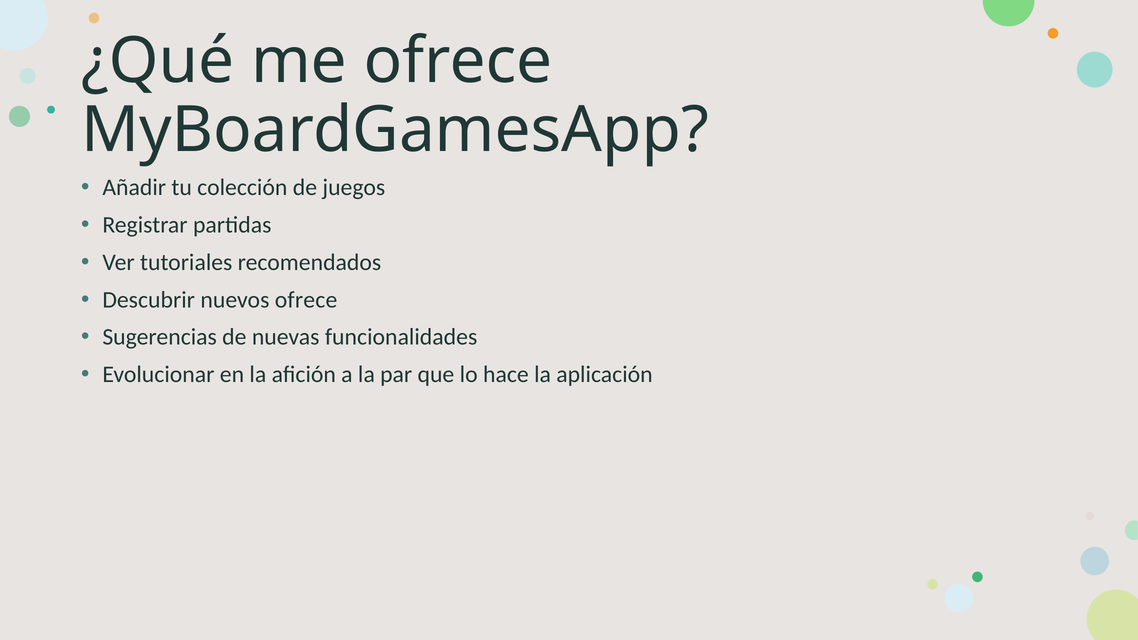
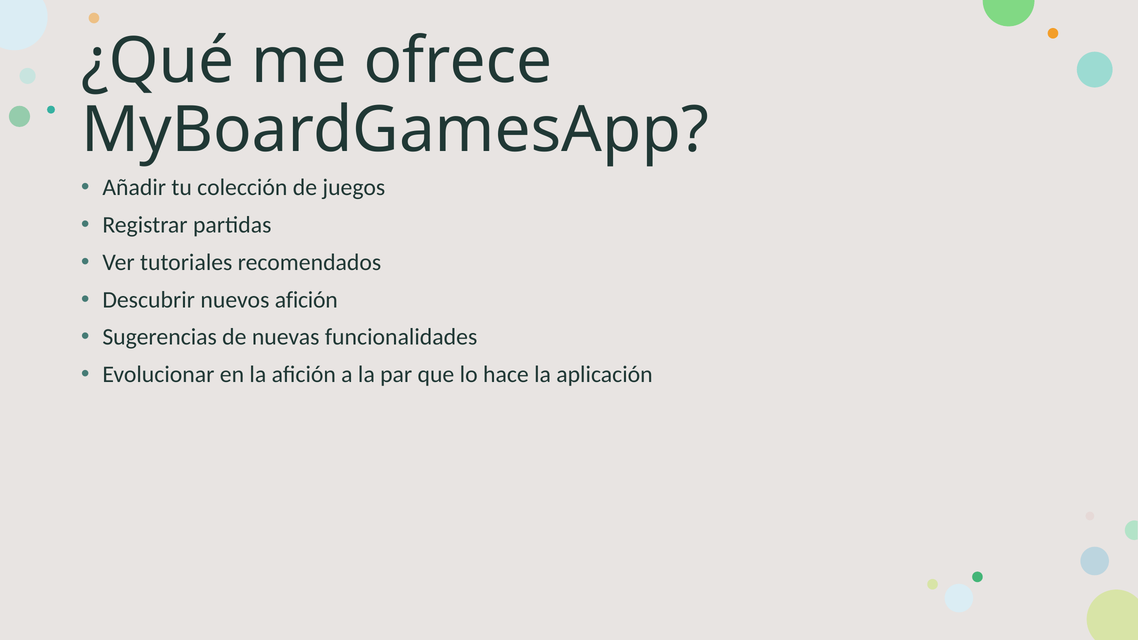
nuevos ofrece: ofrece -> afición
